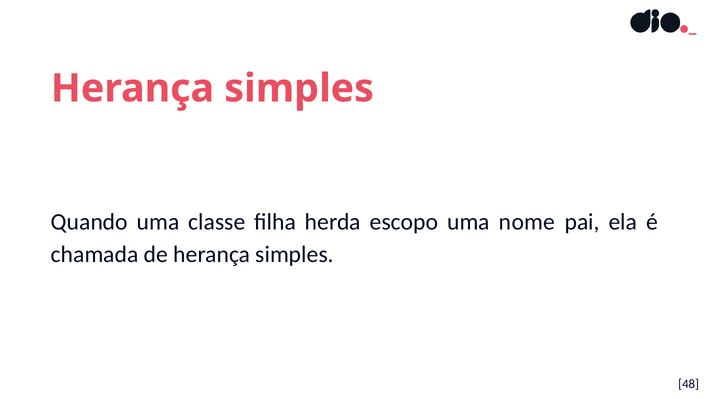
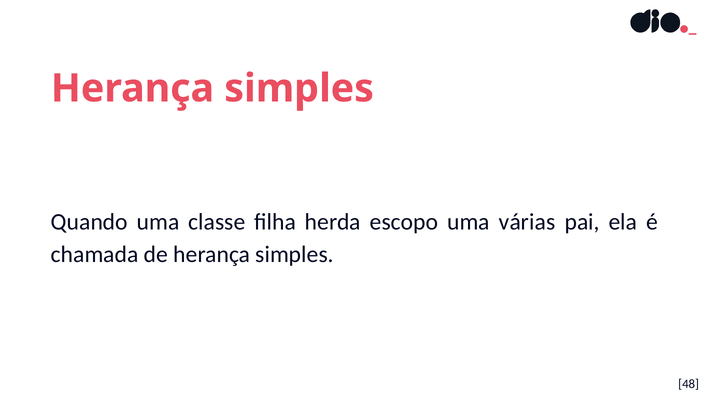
nome: nome -> várias
